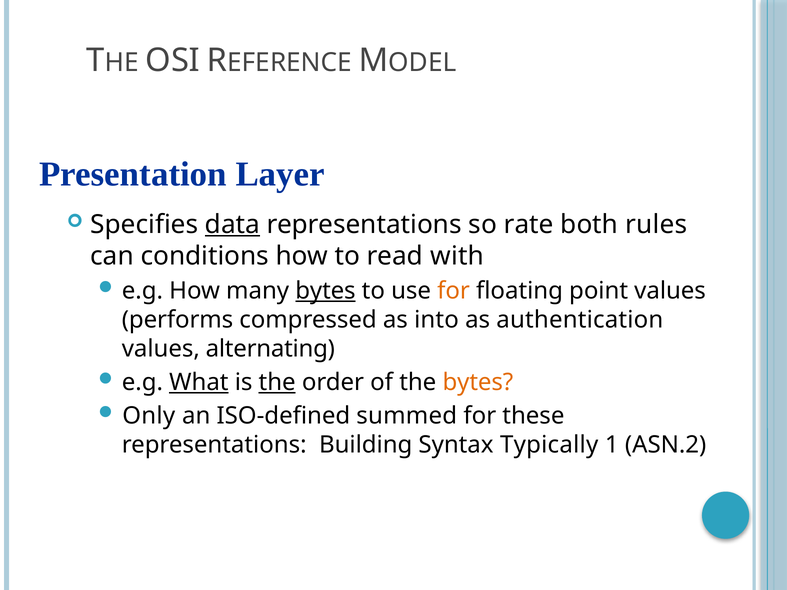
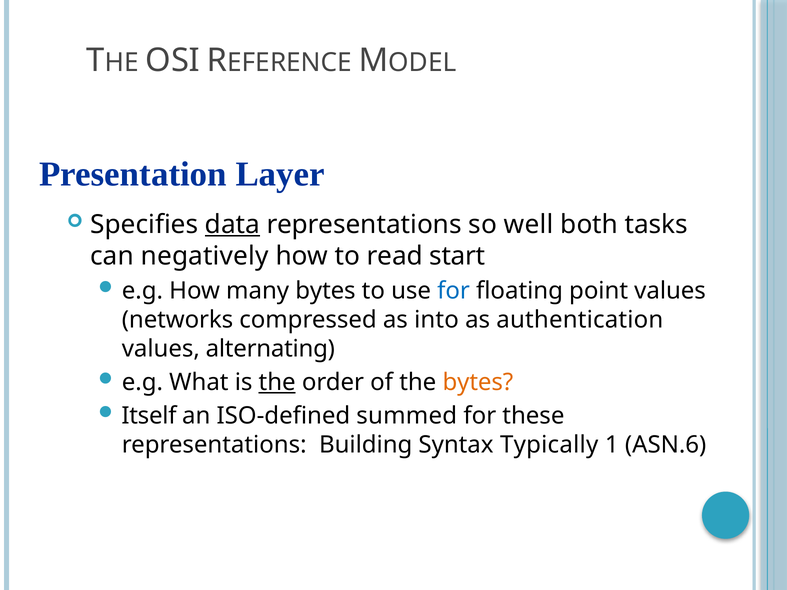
rate: rate -> well
rules: rules -> tasks
conditions: conditions -> negatively
with: with -> start
bytes at (325, 291) underline: present -> none
for at (454, 291) colour: orange -> blue
performs: performs -> networks
What underline: present -> none
Only: Only -> Itself
ASN.2: ASN.2 -> ASN.6
